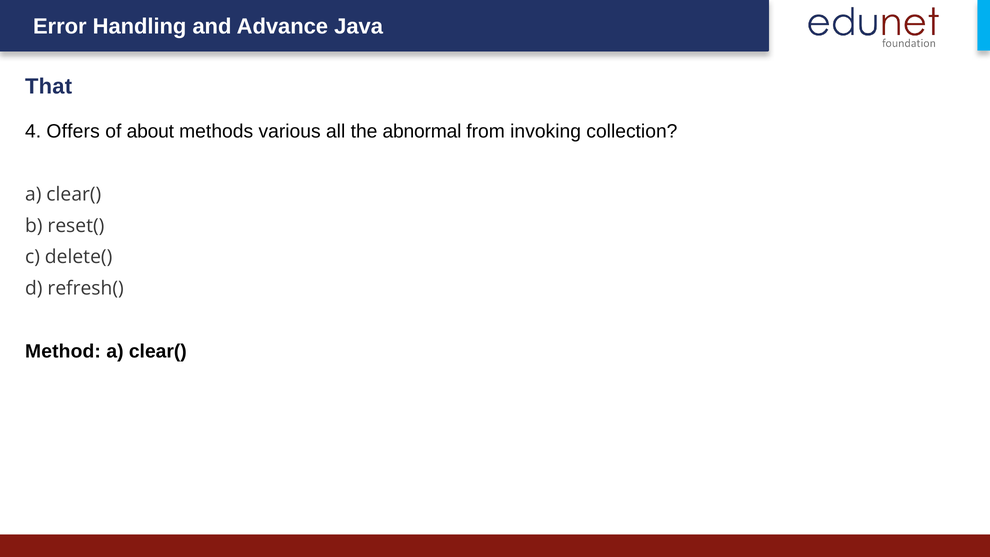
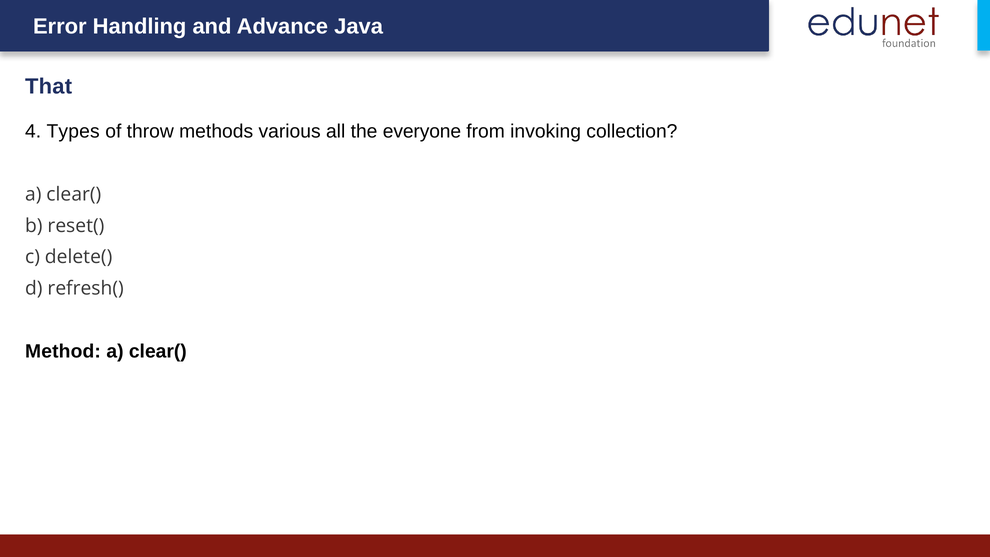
Offers: Offers -> Types
about: about -> throw
abnormal: abnormal -> everyone
